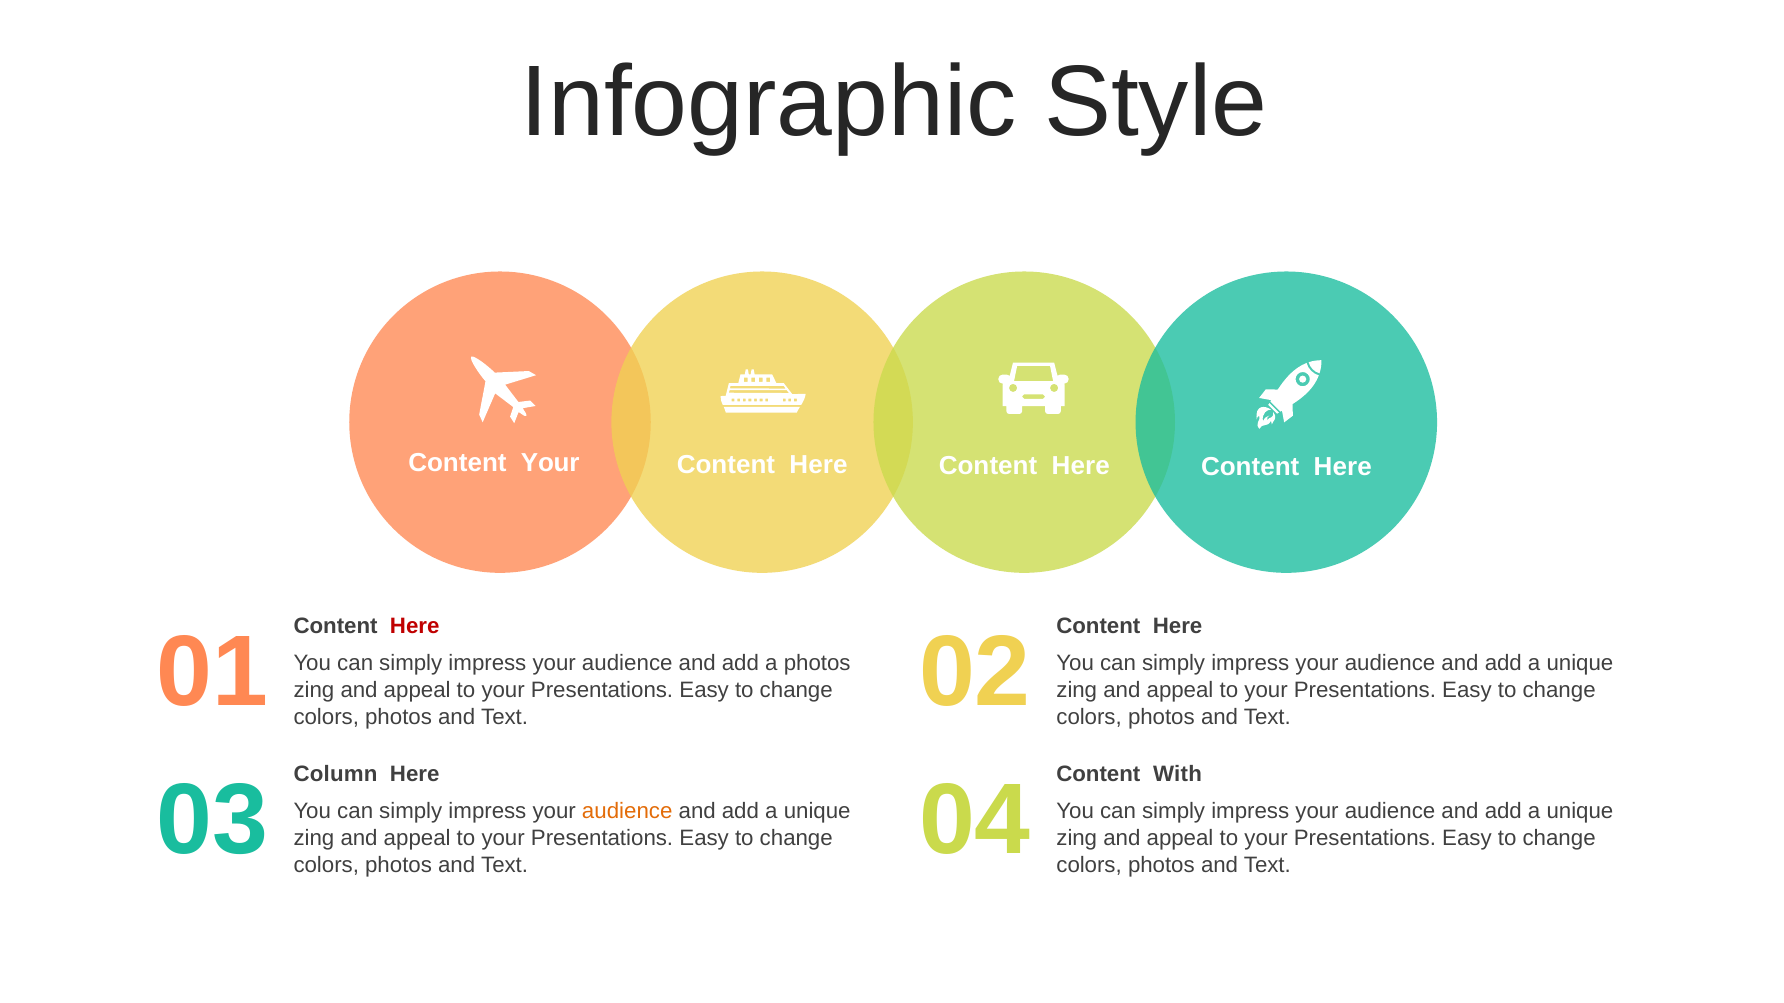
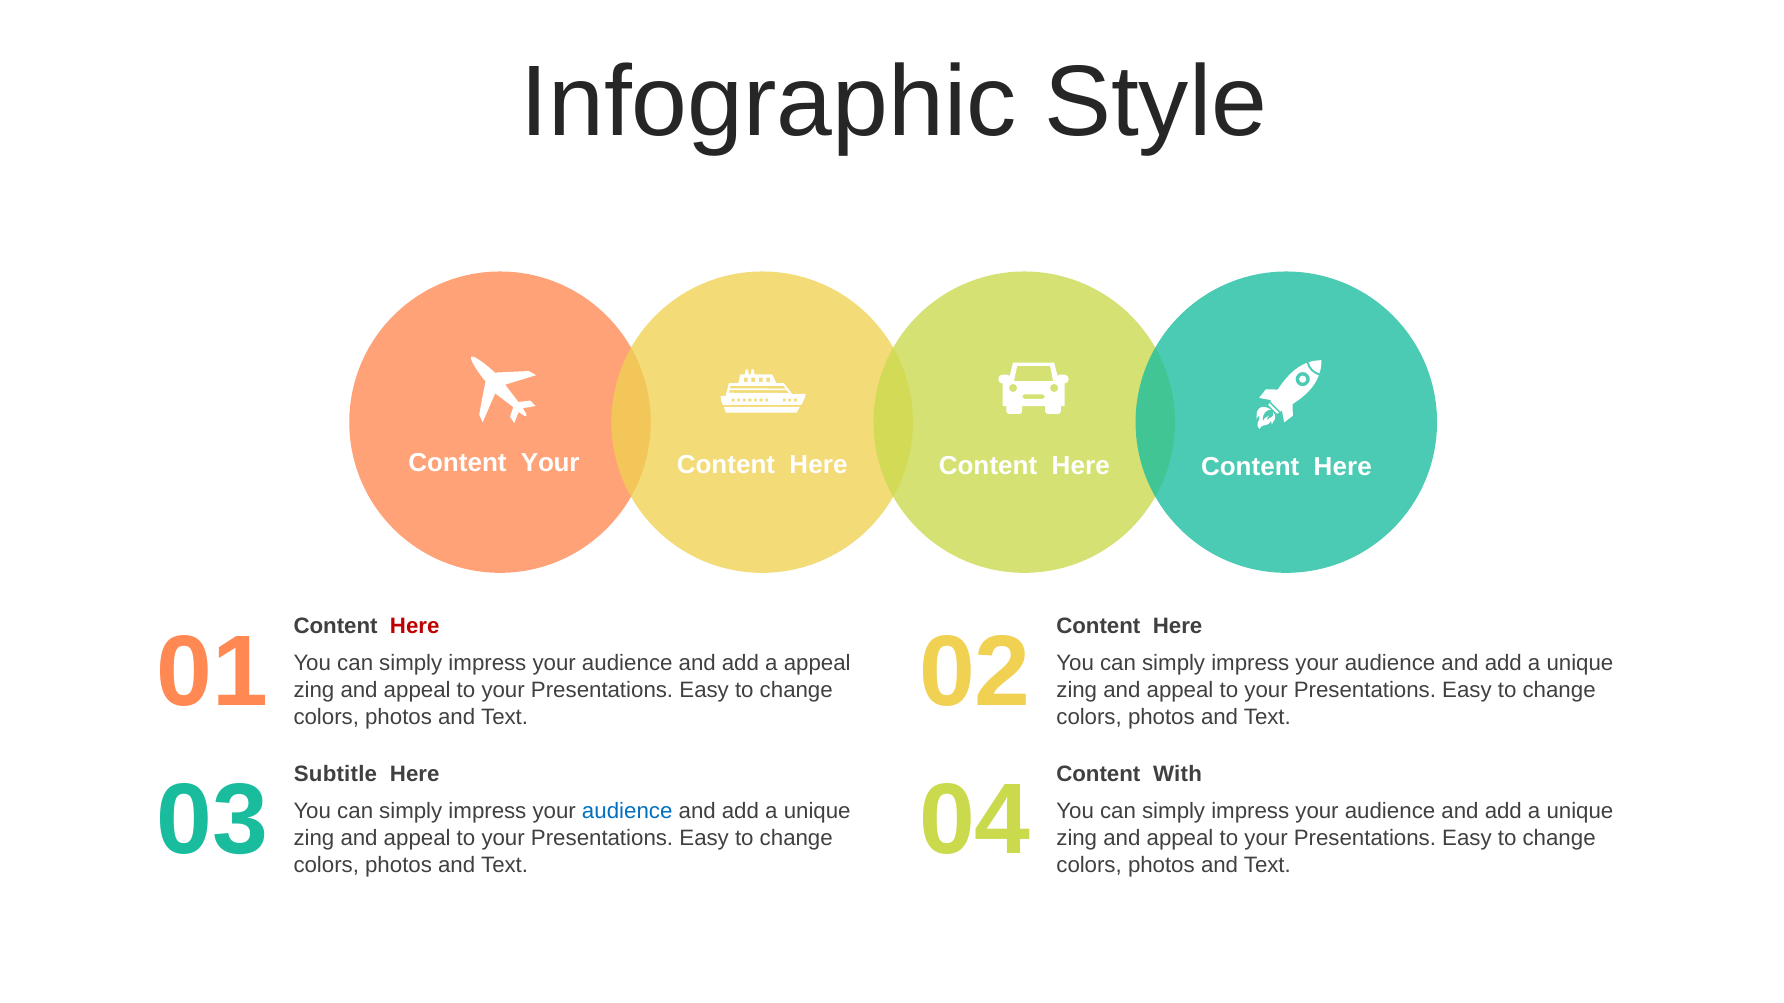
a photos: photos -> appeal
Column: Column -> Subtitle
audience at (627, 812) colour: orange -> blue
